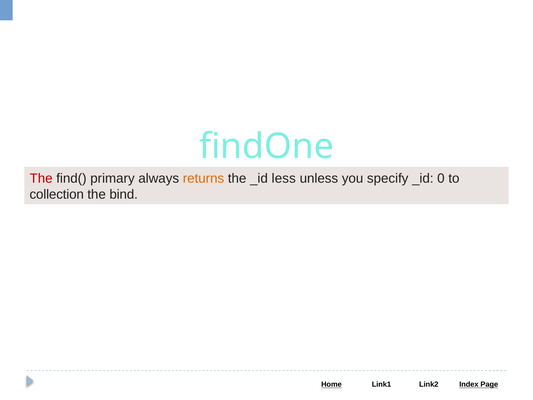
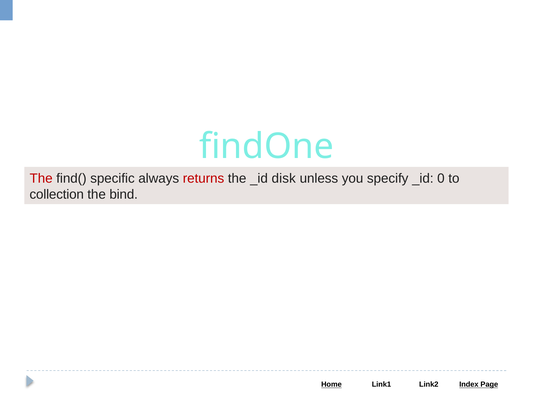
primary: primary -> specific
returns colour: orange -> red
less: less -> disk
